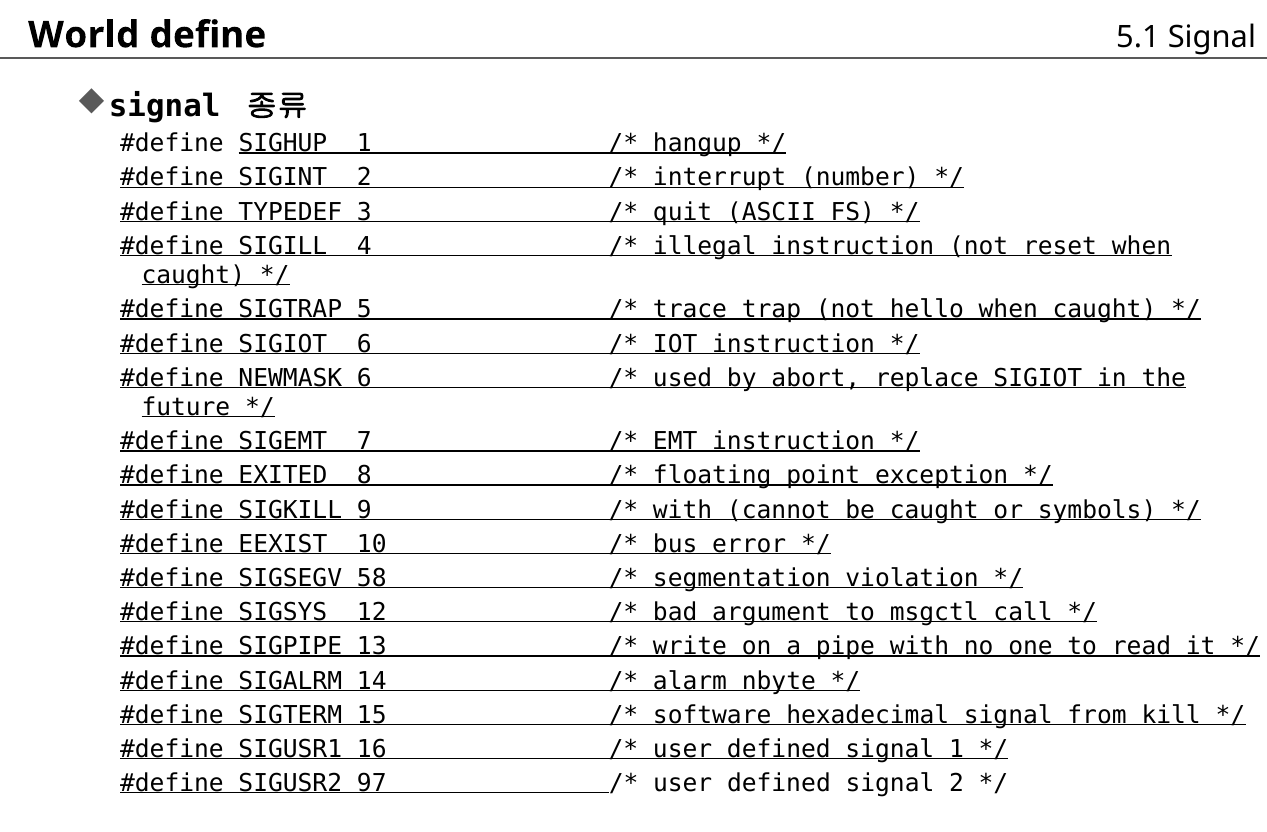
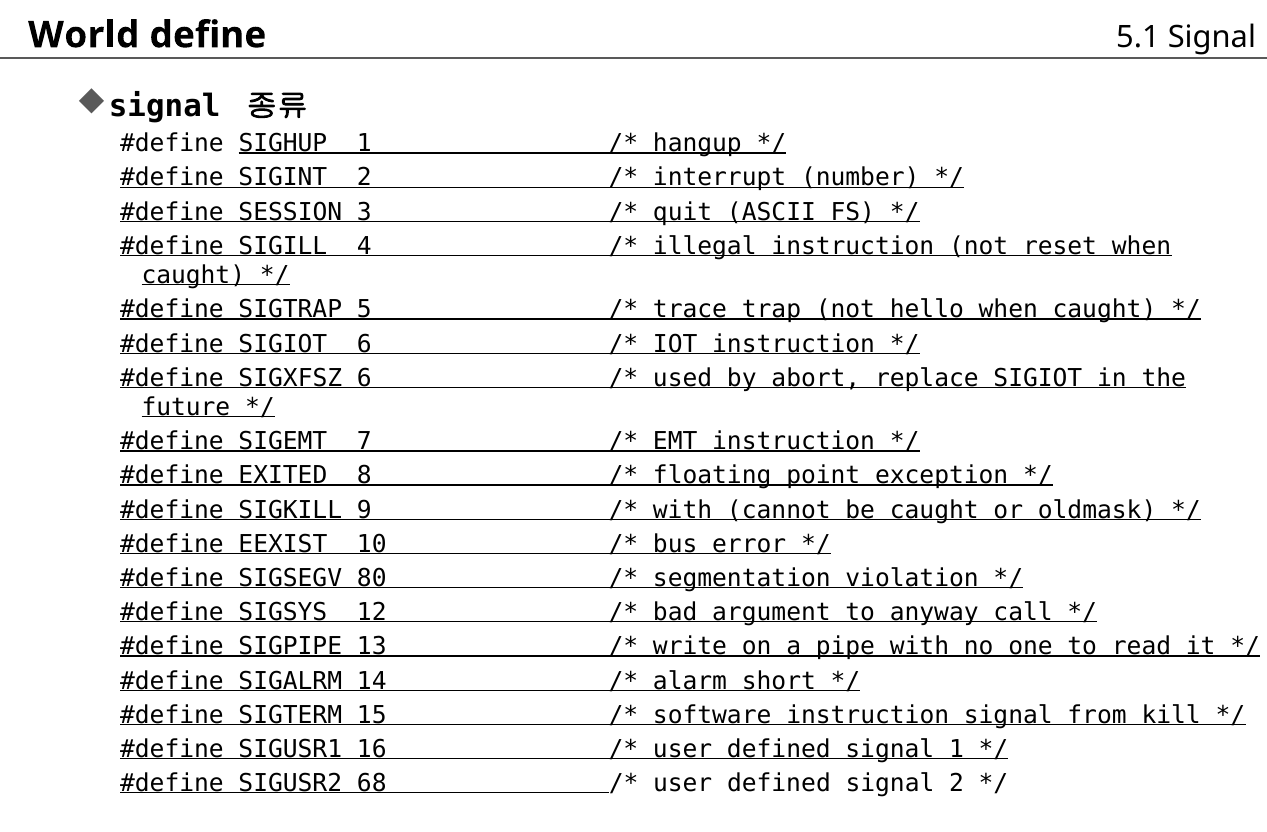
TYPEDEF: TYPEDEF -> SESSION
NEWMASK: NEWMASK -> SIGXFSZ
symbols: symbols -> oldmask
58: 58 -> 80
msgctl: msgctl -> anyway
nbyte: nbyte -> short
software hexadecimal: hexadecimal -> instruction
97: 97 -> 68
